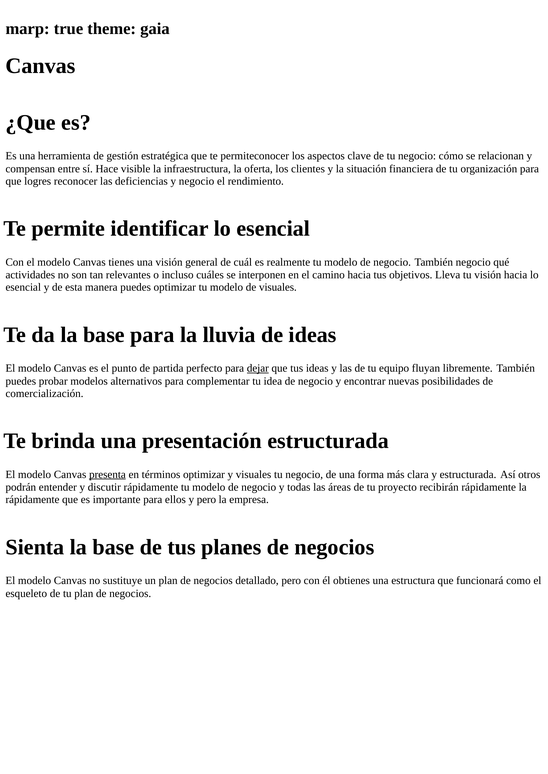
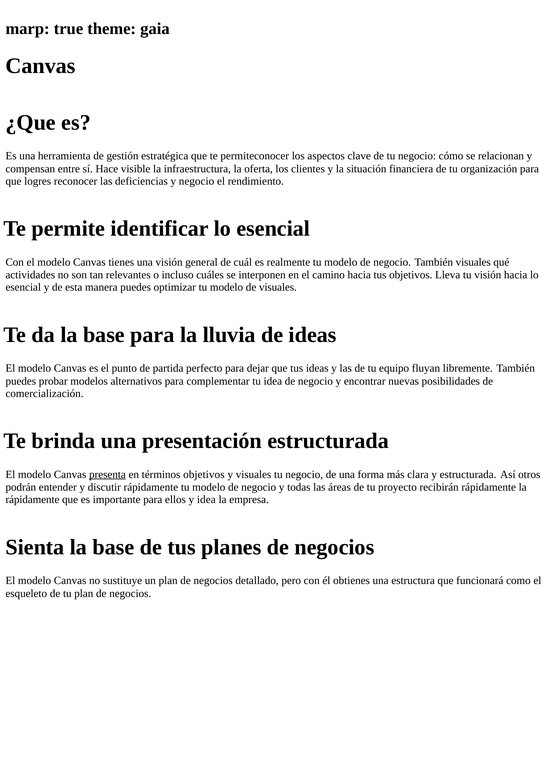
También negocio: negocio -> visuales
dejar underline: present -> none
términos optimizar: optimizar -> objetivos
y pero: pero -> idea
